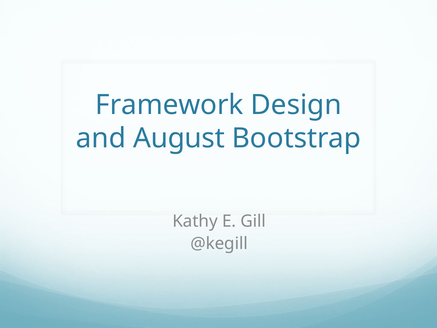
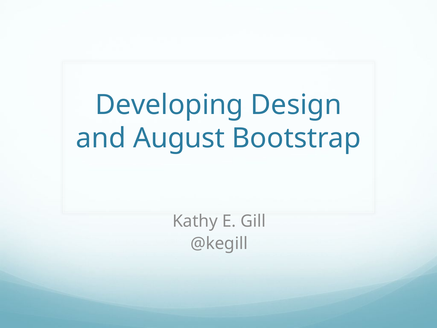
Framework: Framework -> Developing
